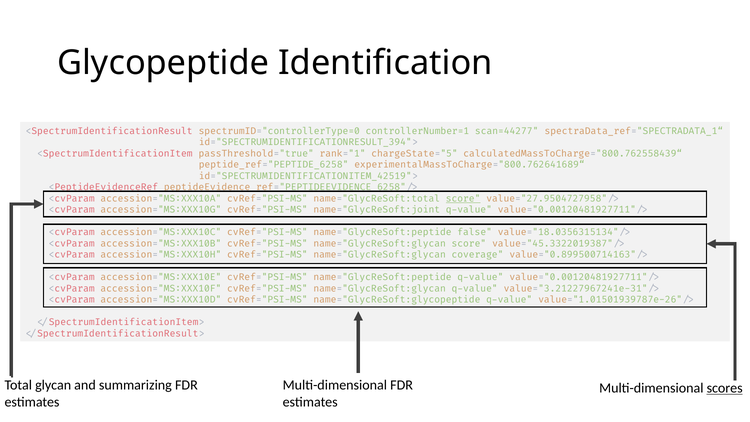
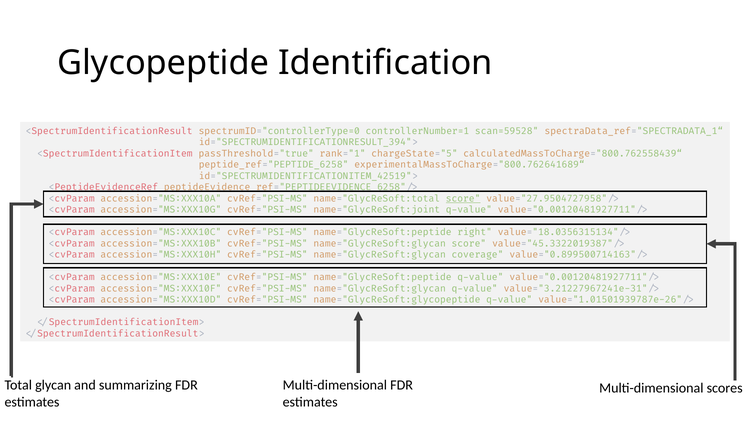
scan=44277: scan=44277 -> scan=59528
false: false -> right
scores underline: present -> none
